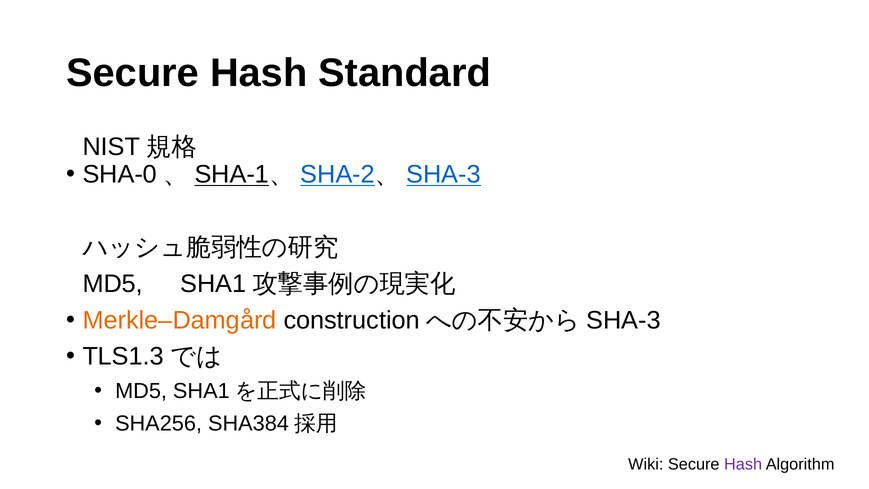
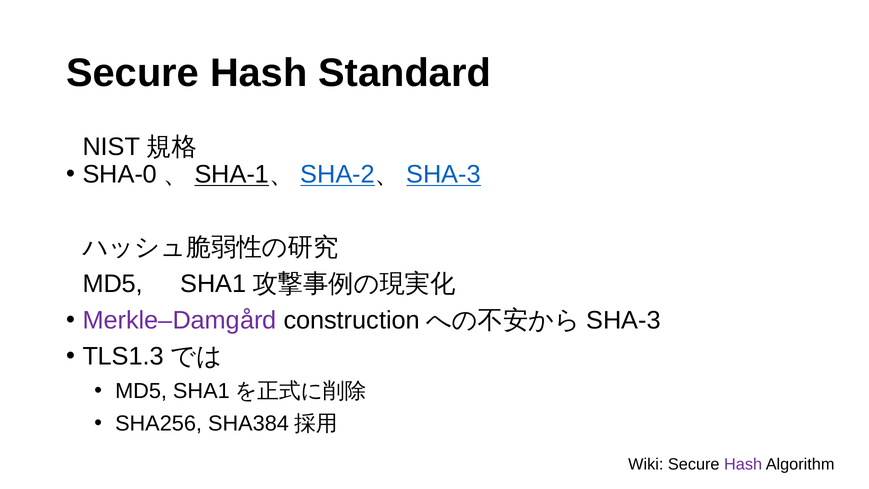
Merkle–Damgård colour: orange -> purple
